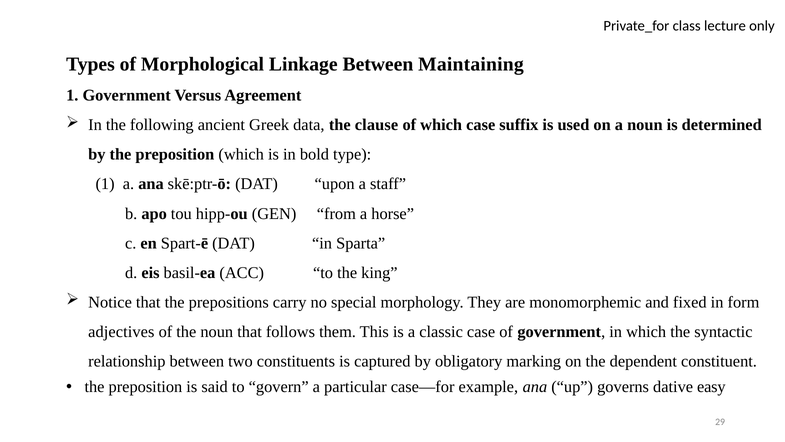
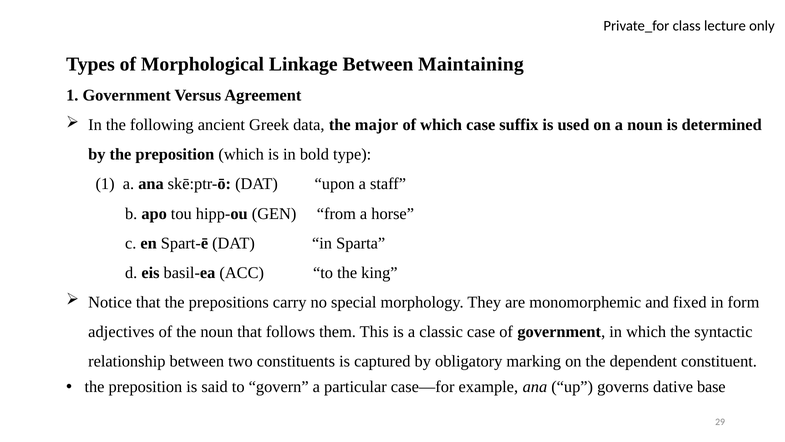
clause: clause -> major
easy: easy -> base
